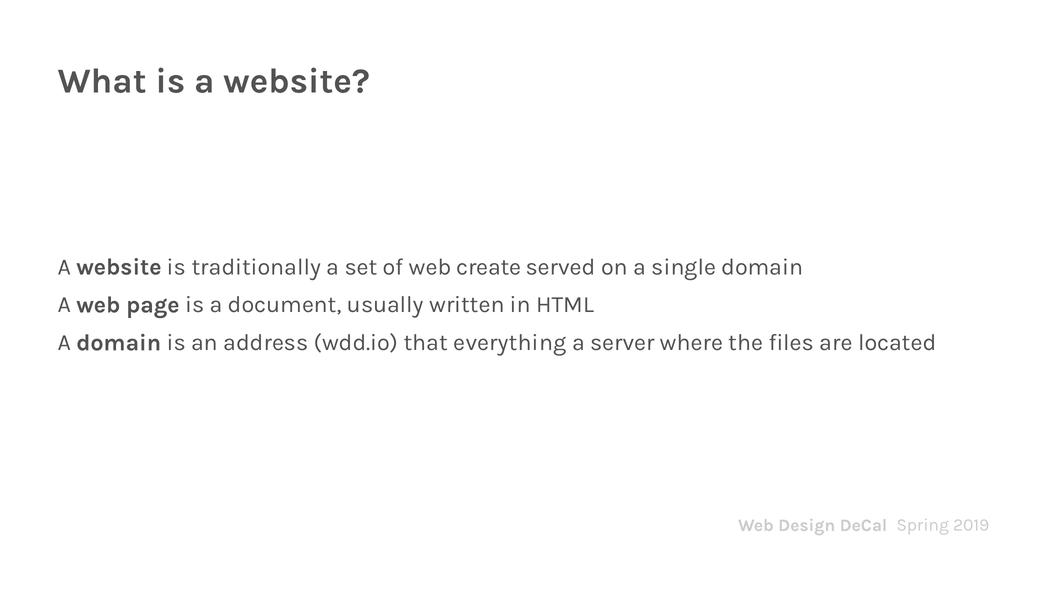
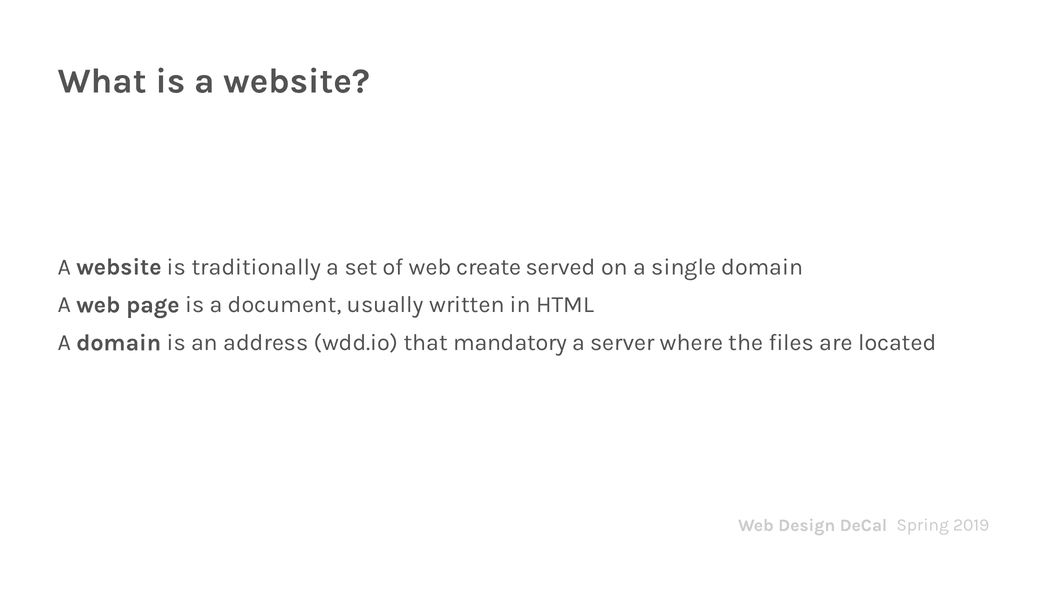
everything: everything -> mandatory
